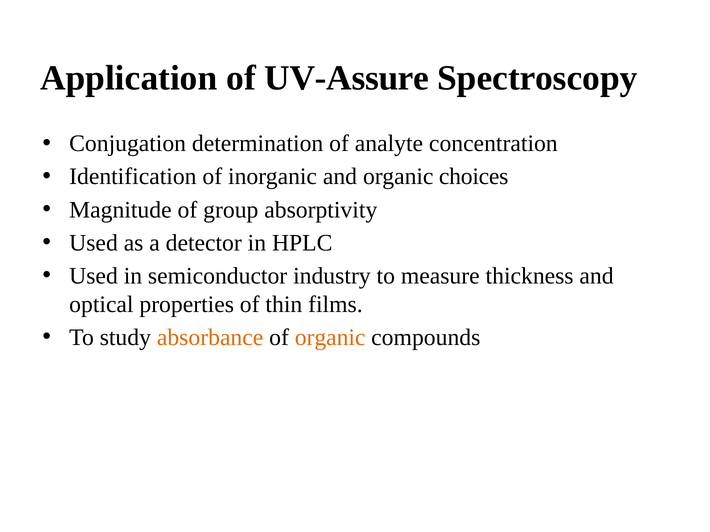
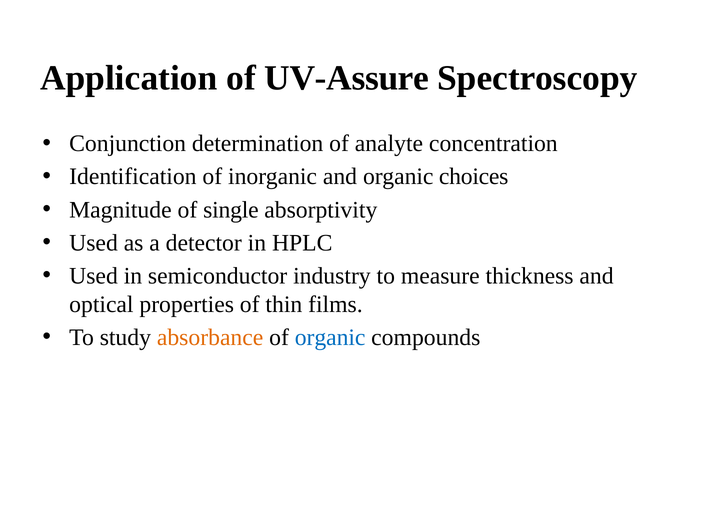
Conjugation: Conjugation -> Conjunction
group: group -> single
organic at (330, 338) colour: orange -> blue
